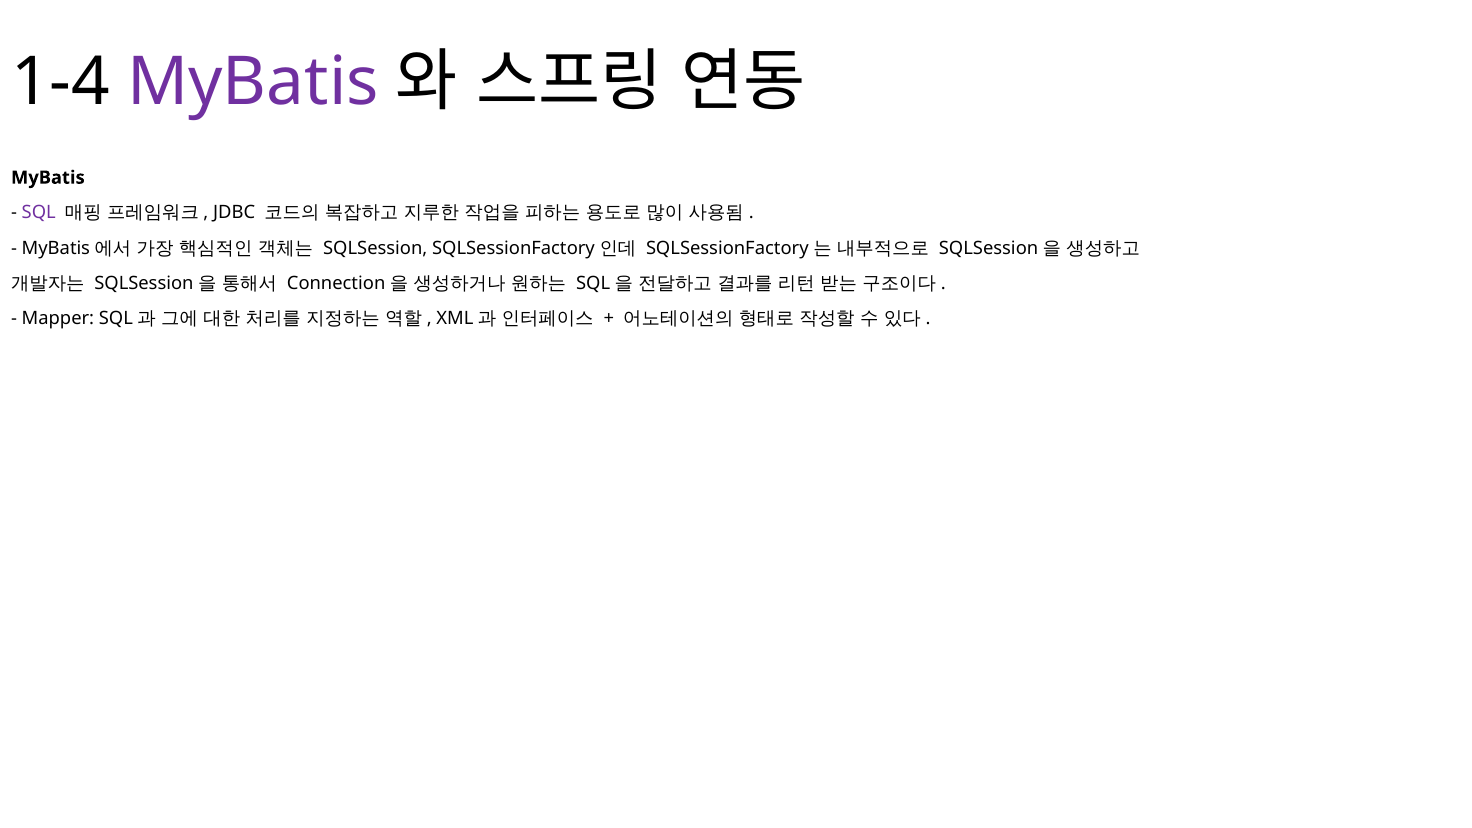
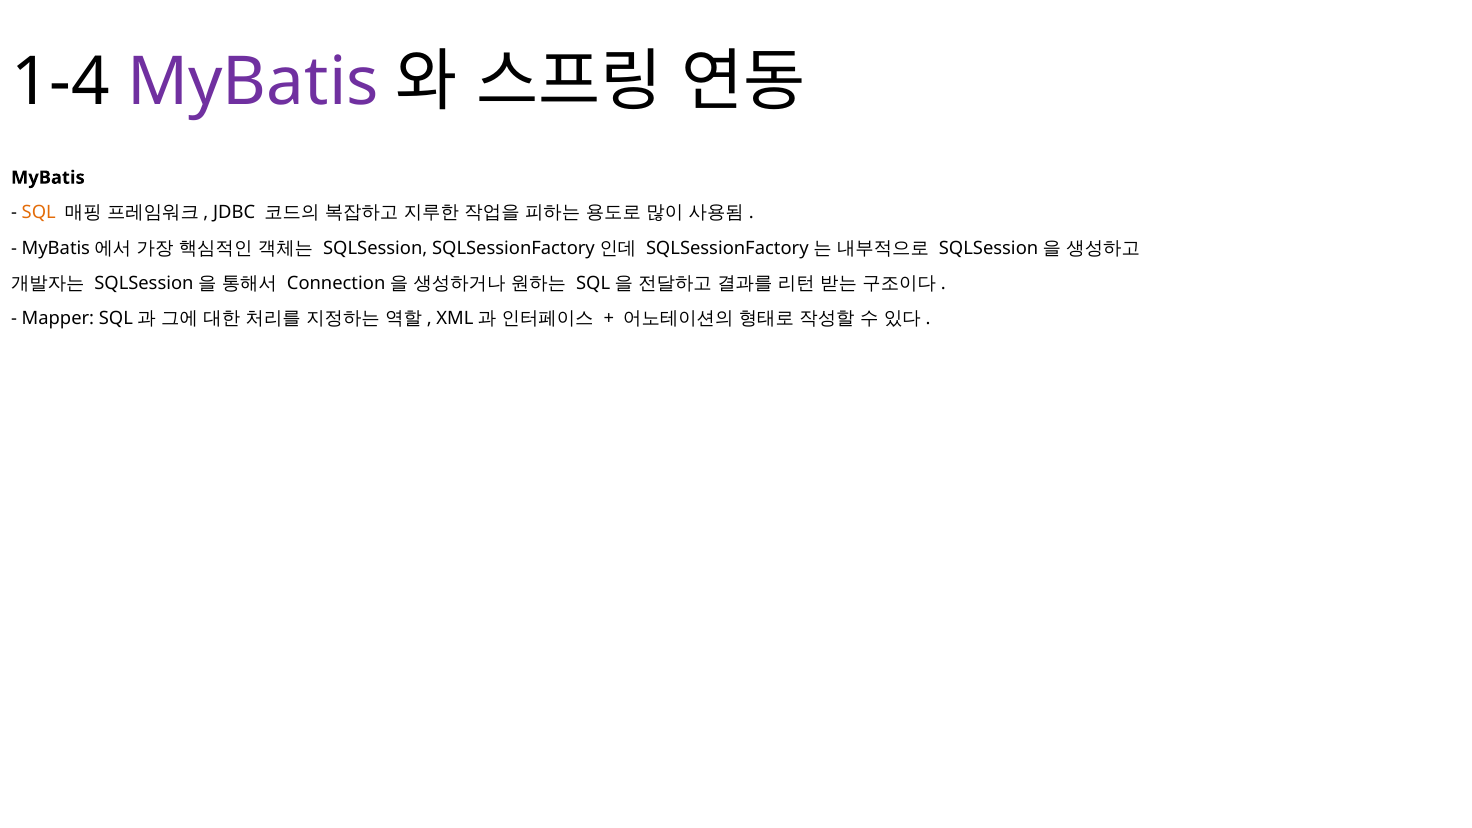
SQL colour: purple -> orange
